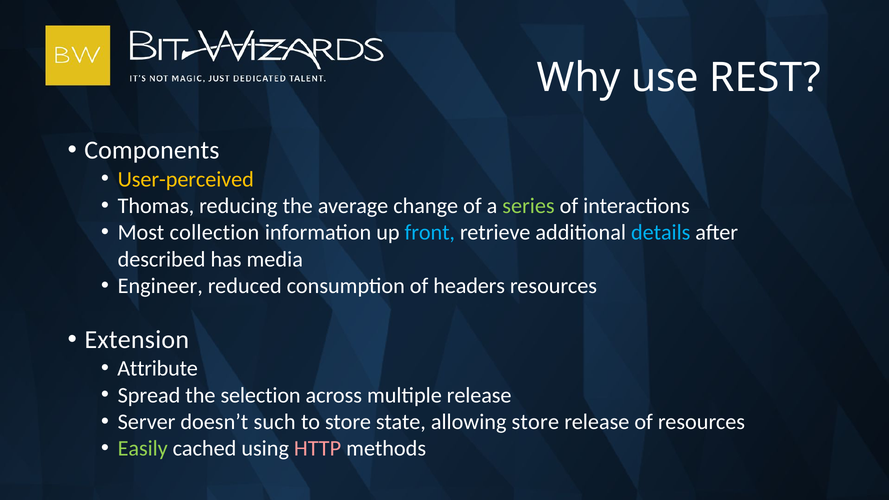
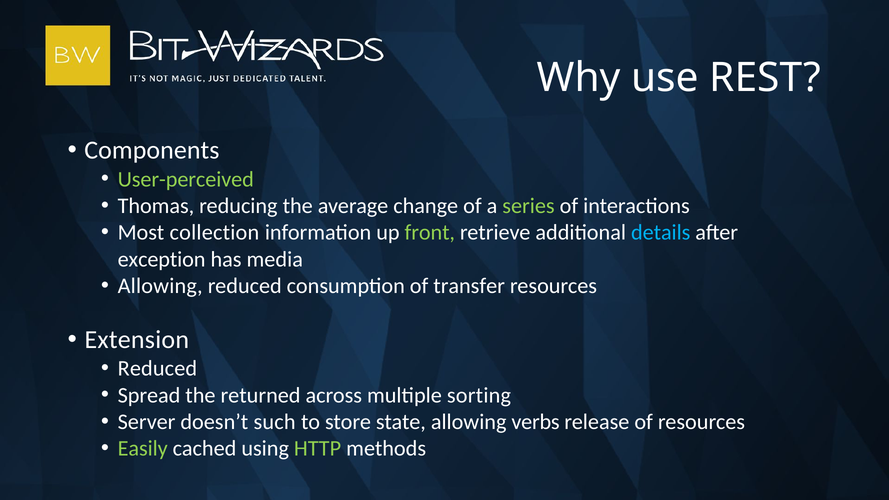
User-perceived colour: yellow -> light green
front colour: light blue -> light green
described: described -> exception
Engineer at (160, 286): Engineer -> Allowing
headers: headers -> transfer
Attribute at (158, 369): Attribute -> Reduced
selection: selection -> returned
multiple release: release -> sorting
allowing store: store -> verbs
HTTP colour: pink -> light green
